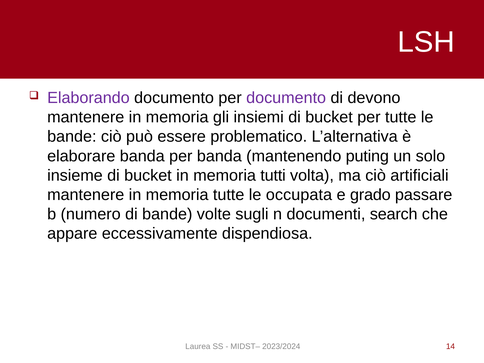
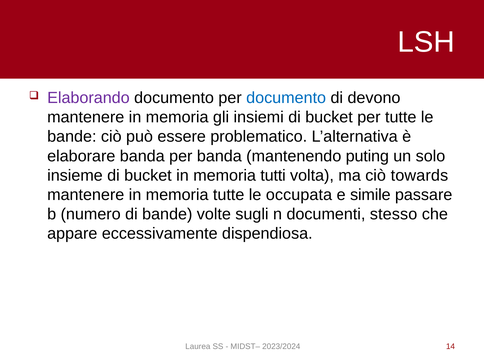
documento at (286, 98) colour: purple -> blue
artificiali: artificiali -> towards
grado: grado -> simile
search: search -> stesso
